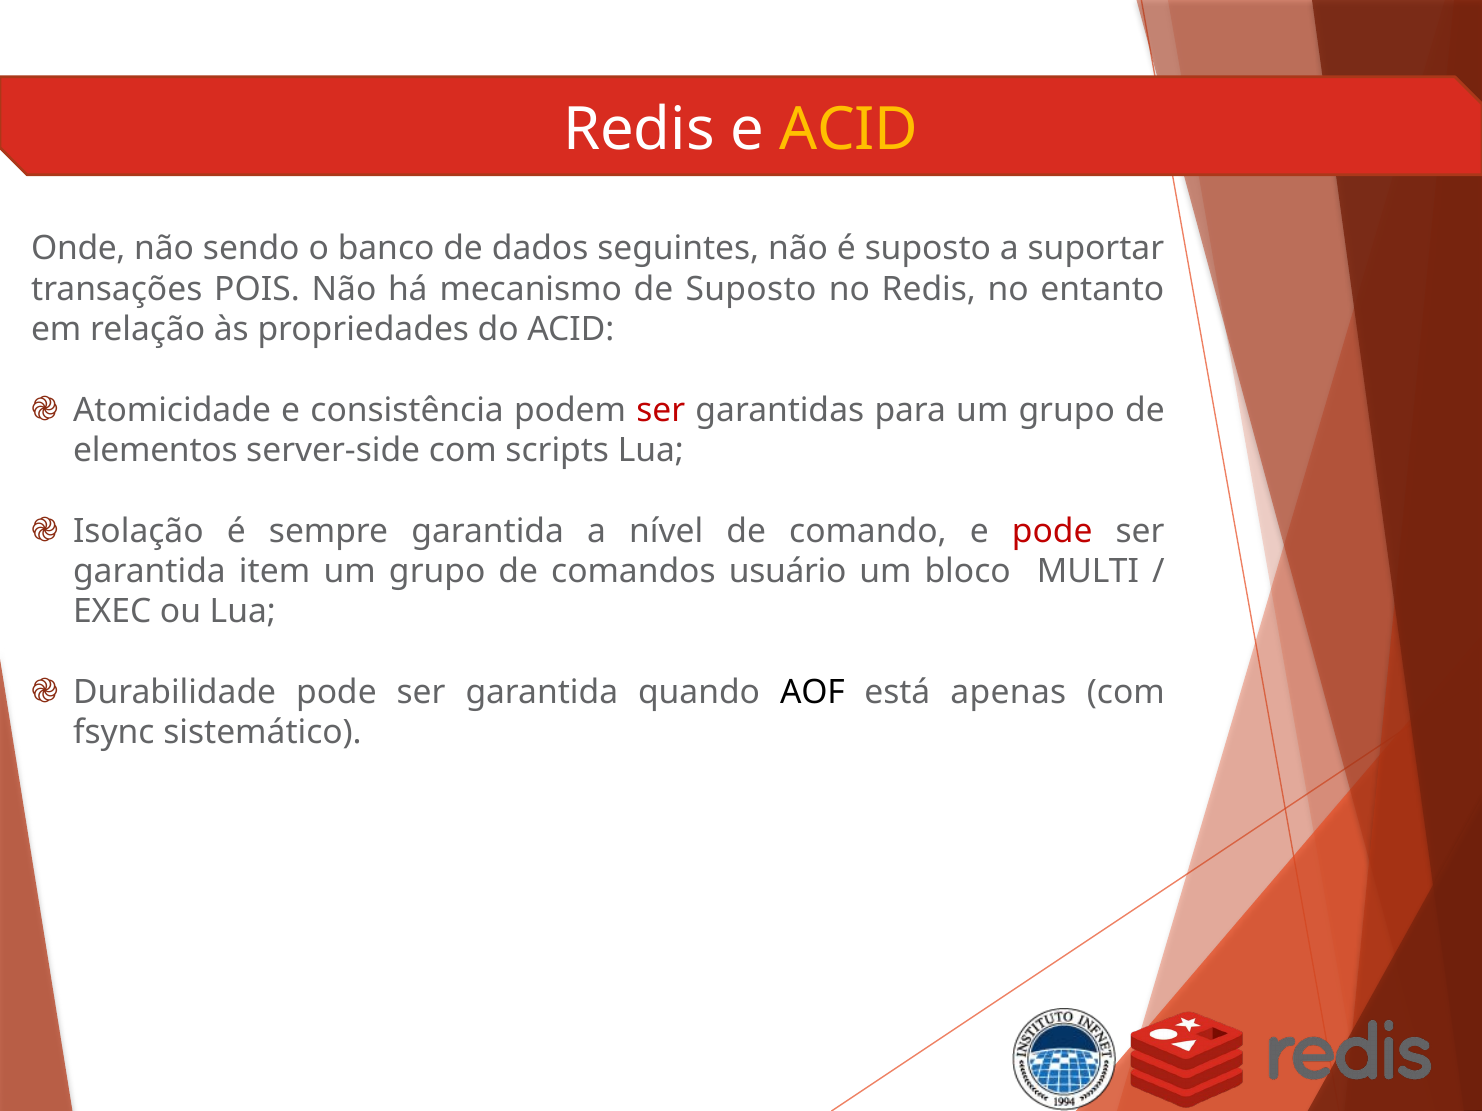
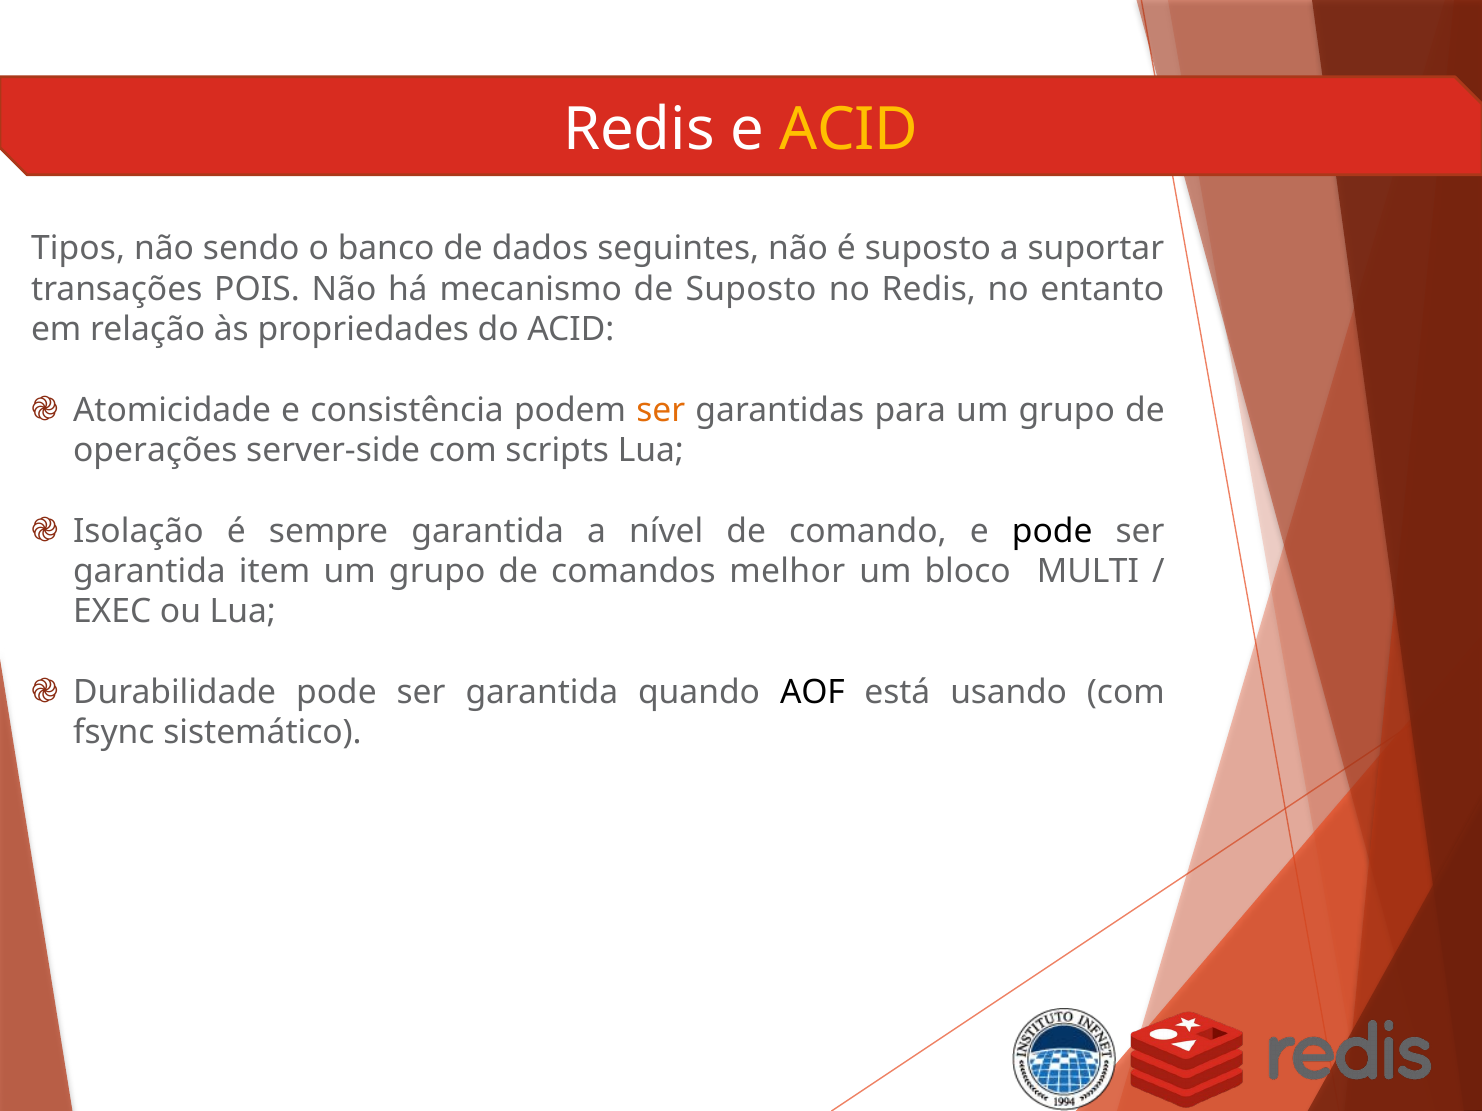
Onde: Onde -> Tipos
ser at (661, 410) colour: red -> orange
elementos: elementos -> operações
pode at (1052, 531) colour: red -> black
usuário: usuário -> melhor
apenas: apenas -> usando
